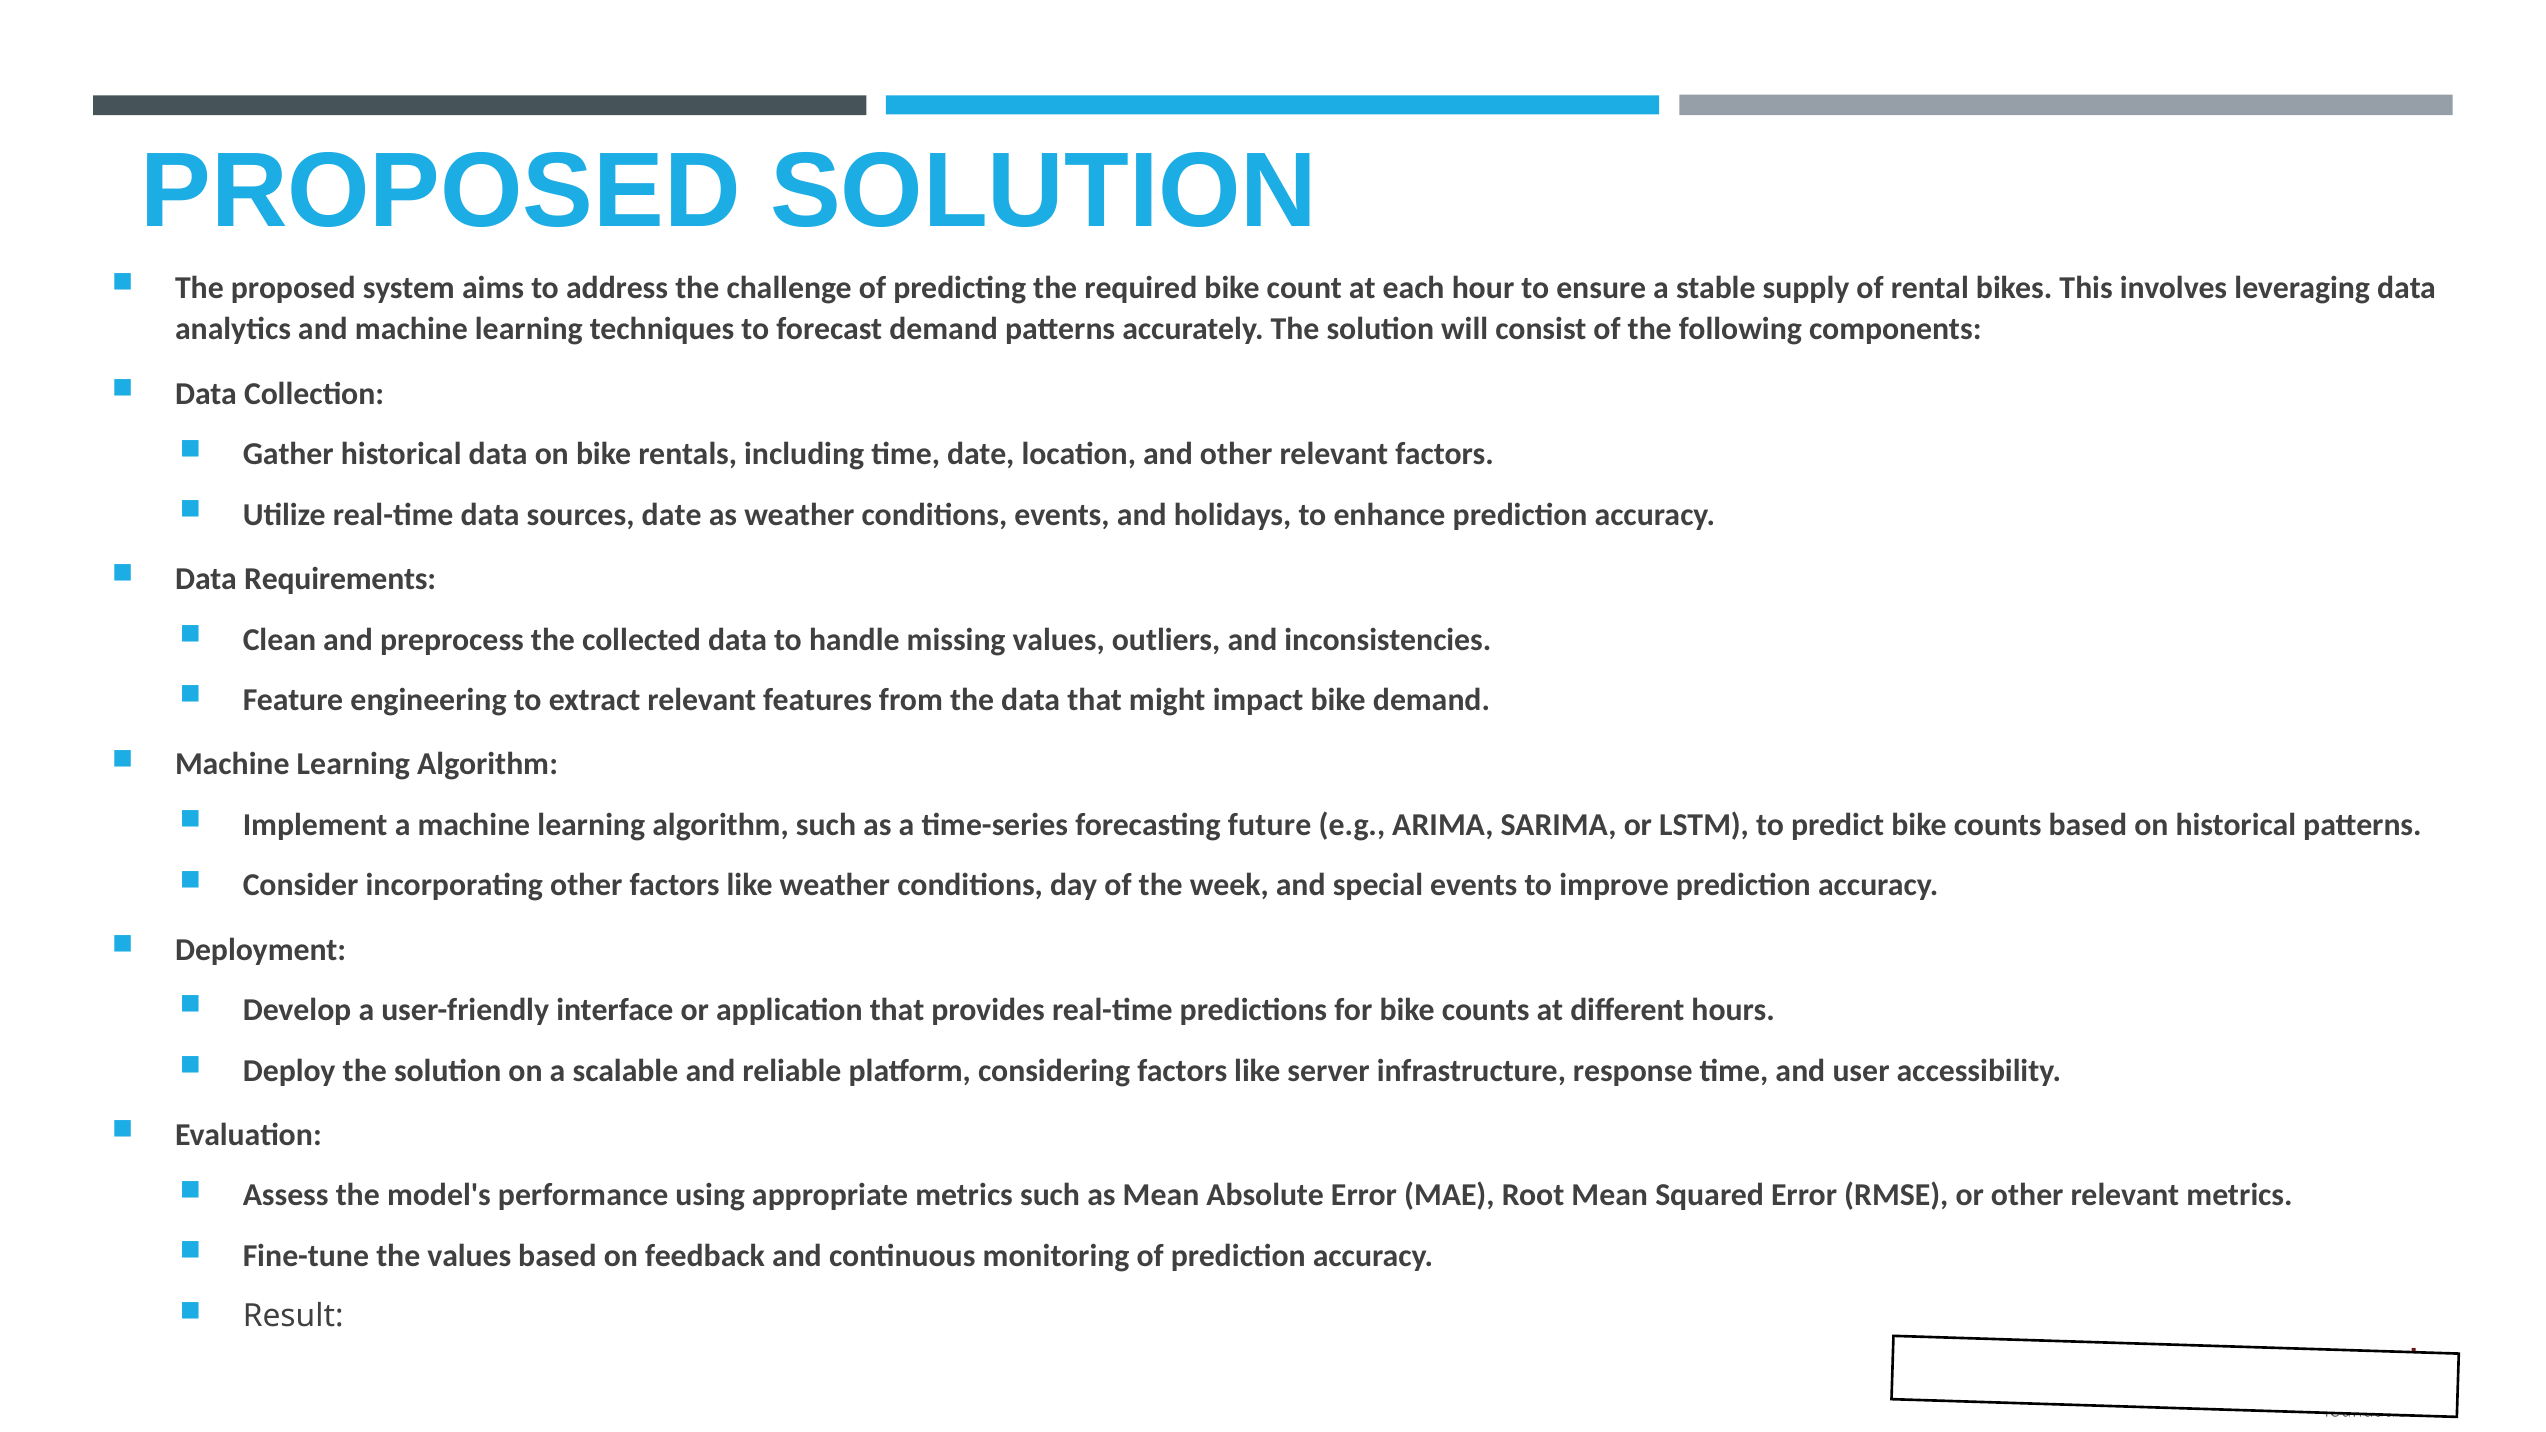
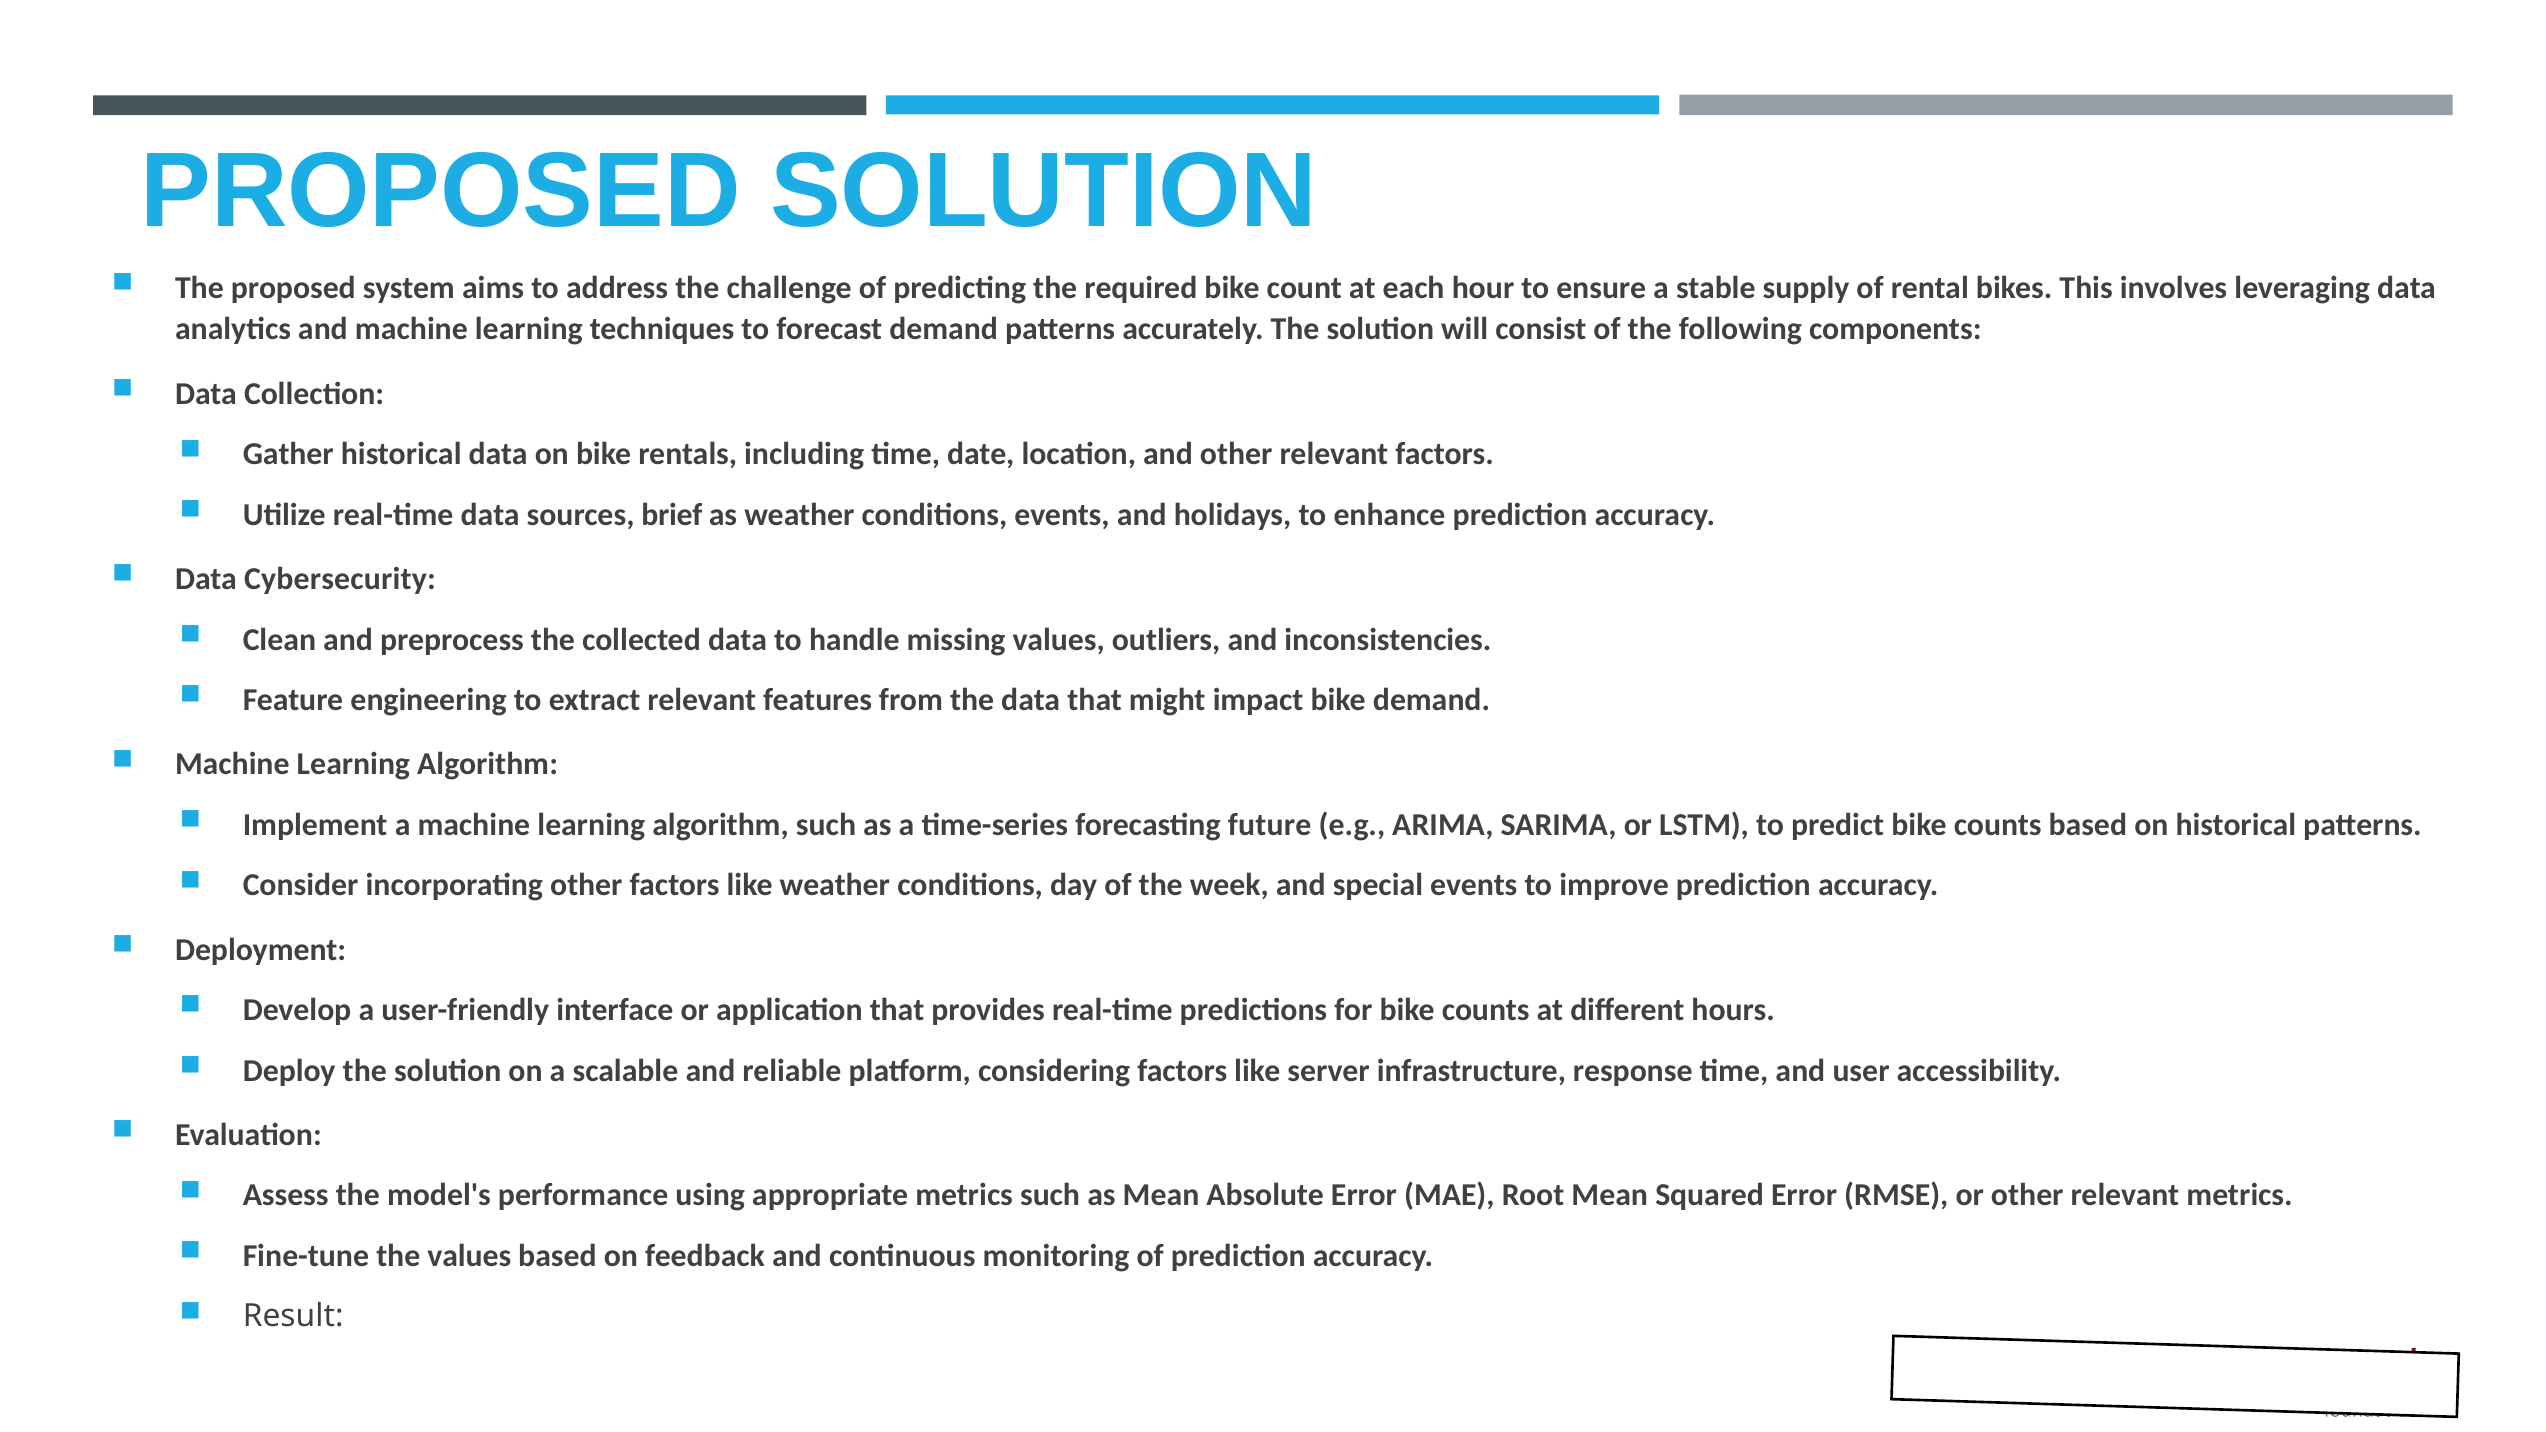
sources date: date -> brief
Requirements: Requirements -> Cybersecurity
